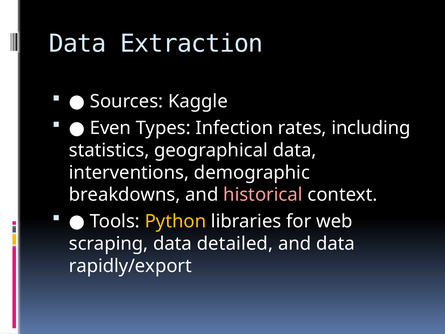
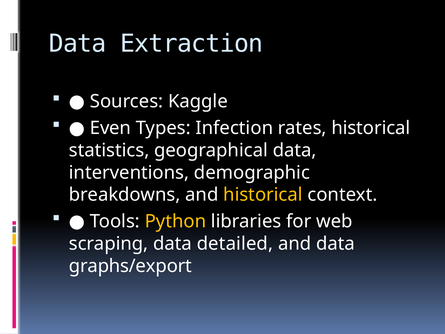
rates including: including -> historical
historical at (263, 195) colour: pink -> yellow
rapidly/export: rapidly/export -> graphs/export
